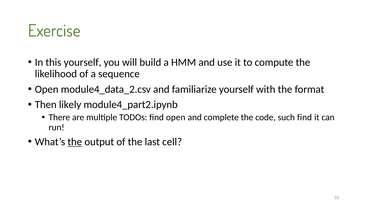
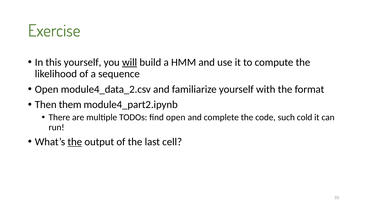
will underline: none -> present
likely: likely -> them
such find: find -> cold
